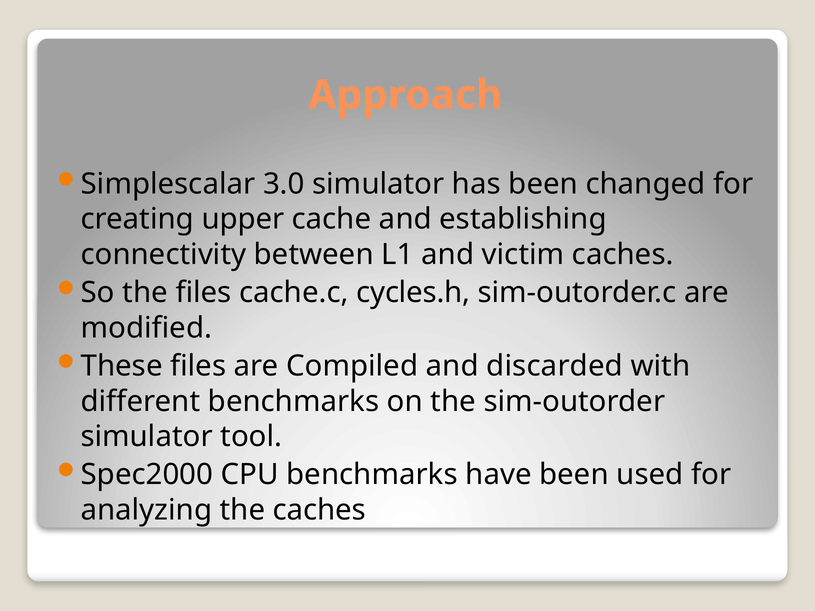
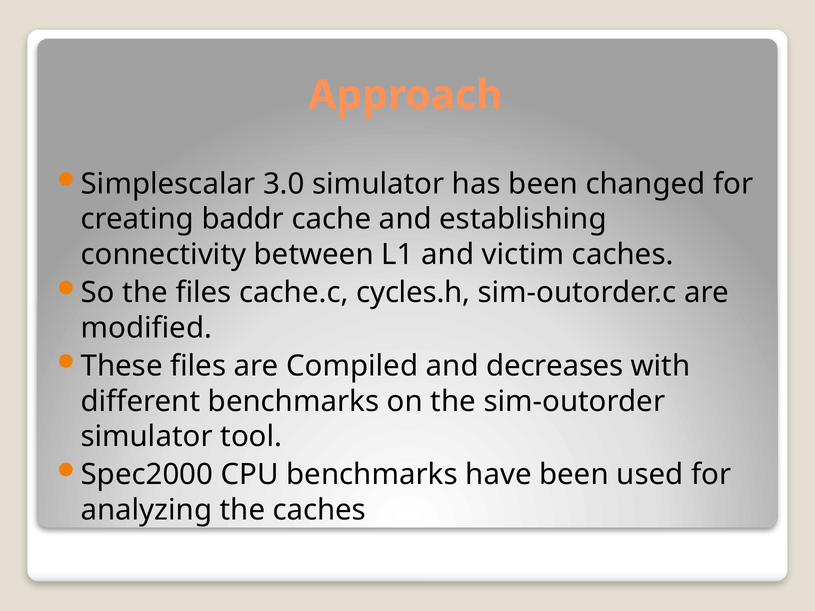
upper: upper -> baddr
discarded: discarded -> decreases
